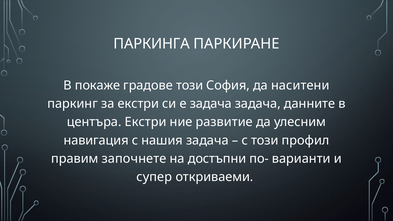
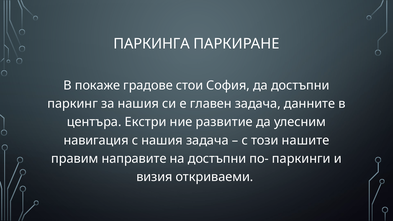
градове този: този -> стои
да наситени: наситени -> достъпни
за екстри: екстри -> нашия
е задача: задача -> главен
профил: профил -> нашите
започнете: започнете -> направите
варианти: варианти -> паркинги
супер: супер -> визия
